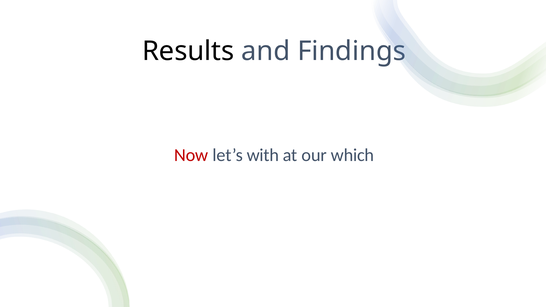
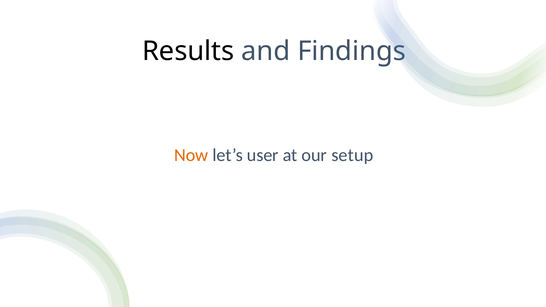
Now colour: red -> orange
with: with -> user
which: which -> setup
